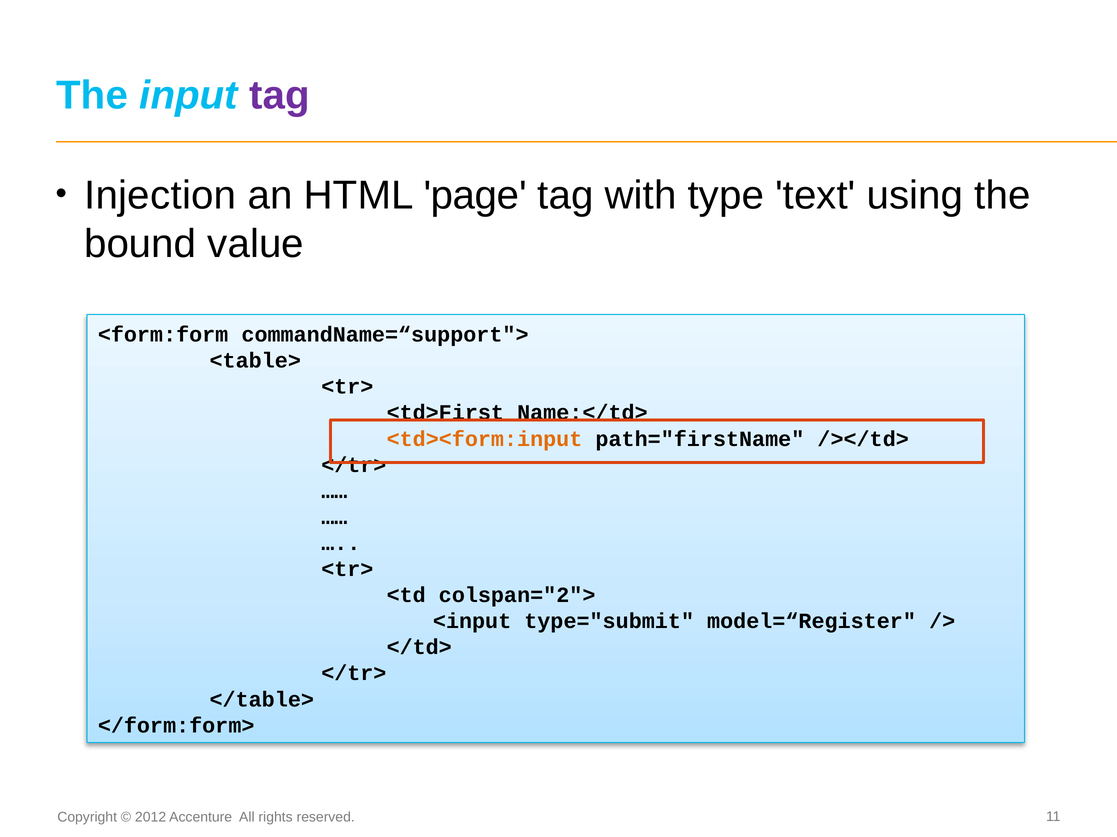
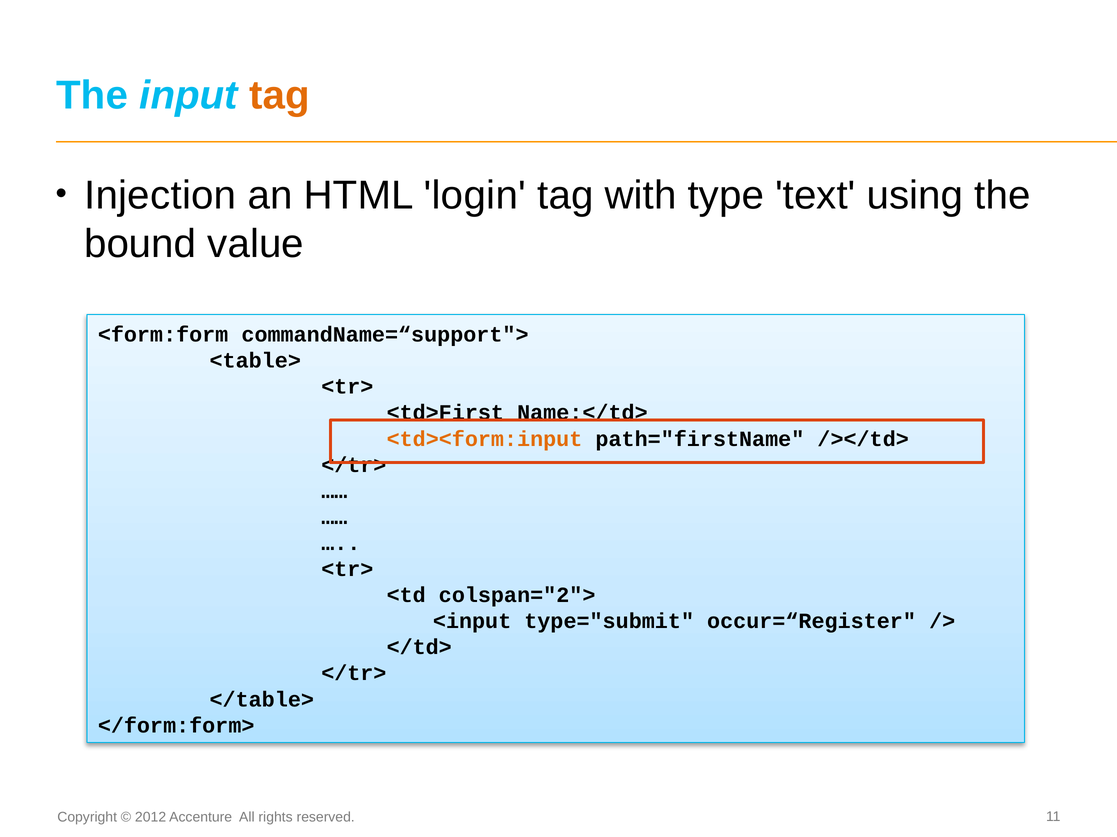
tag at (279, 95) colour: purple -> orange
page: page -> login
model=“Register: model=“Register -> occur=“Register
